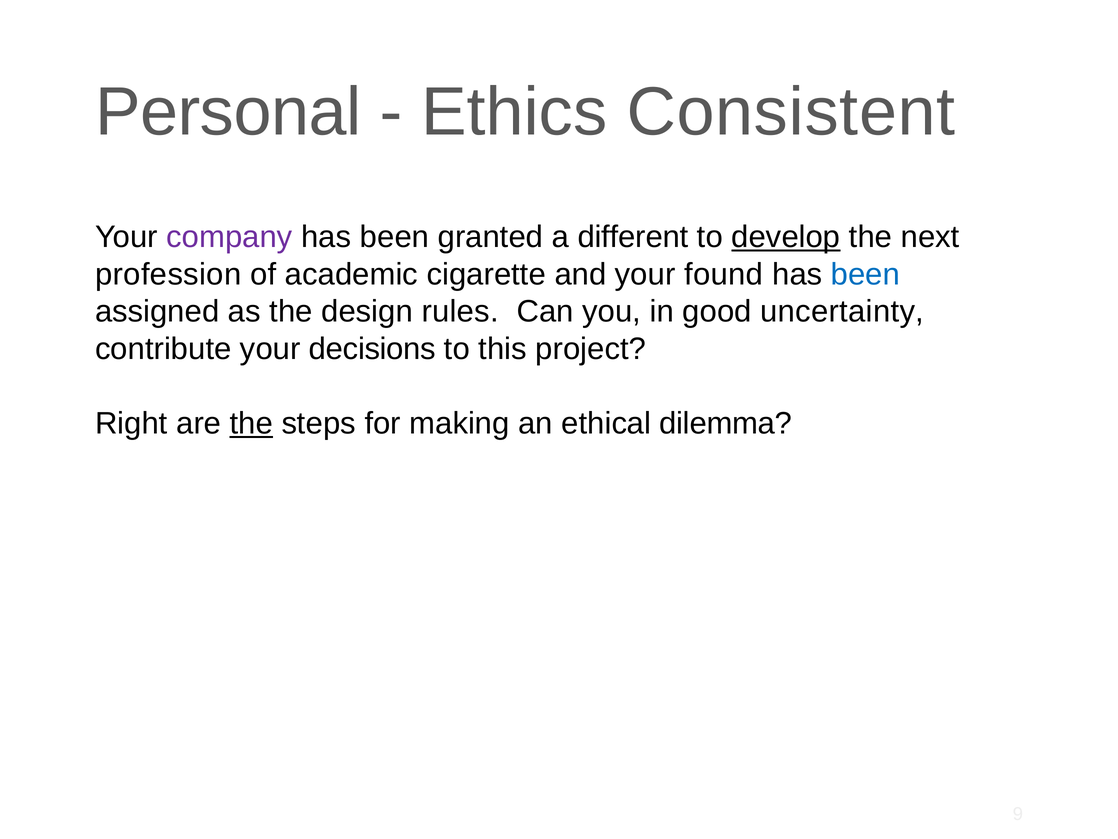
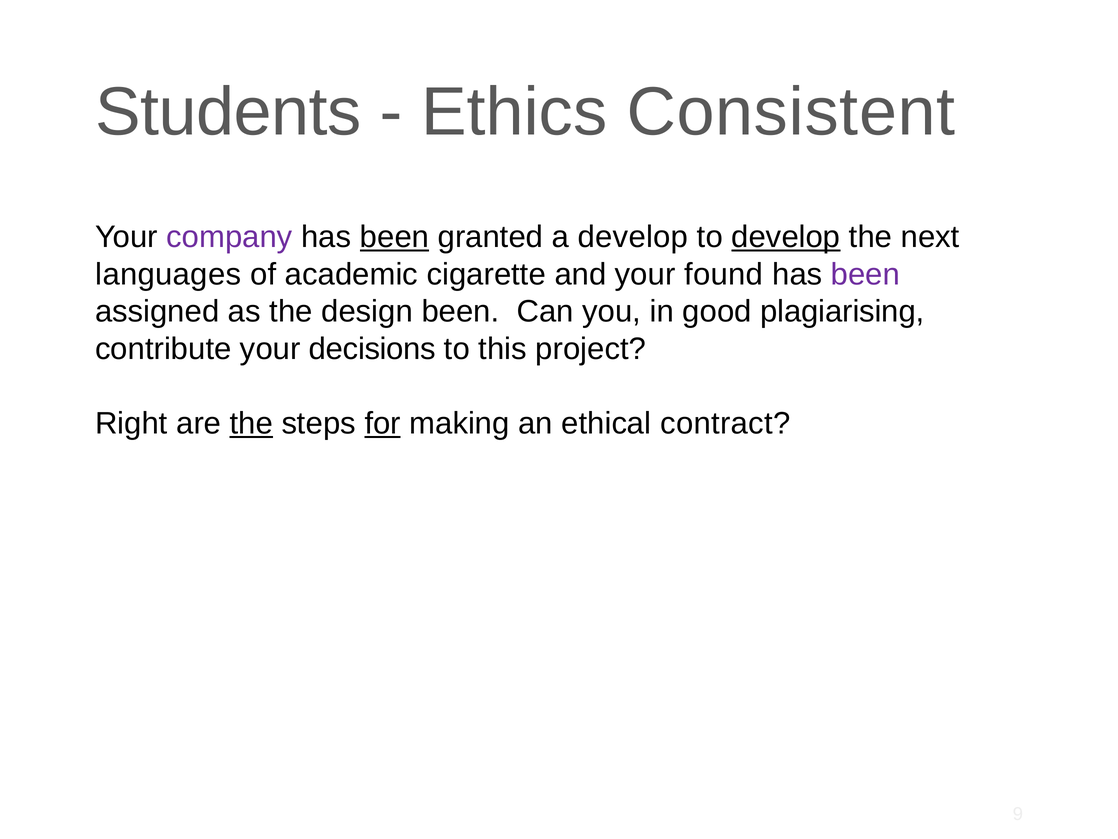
Personal: Personal -> Students
been at (395, 237) underline: none -> present
a different: different -> develop
profession: profession -> languages
been at (865, 274) colour: blue -> purple
design rules: rules -> been
uncertainty: uncertainty -> plagiarising
for underline: none -> present
dilemma: dilemma -> contract
